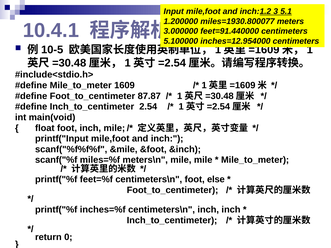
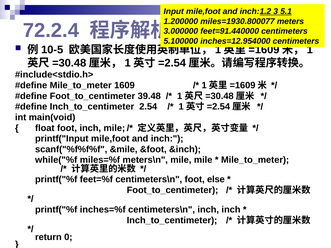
10.4.1: 10.4.1 -> 72.2.4
87.87: 87.87 -> 39.48
scanf("%f: scanf("%f -> while("%f
